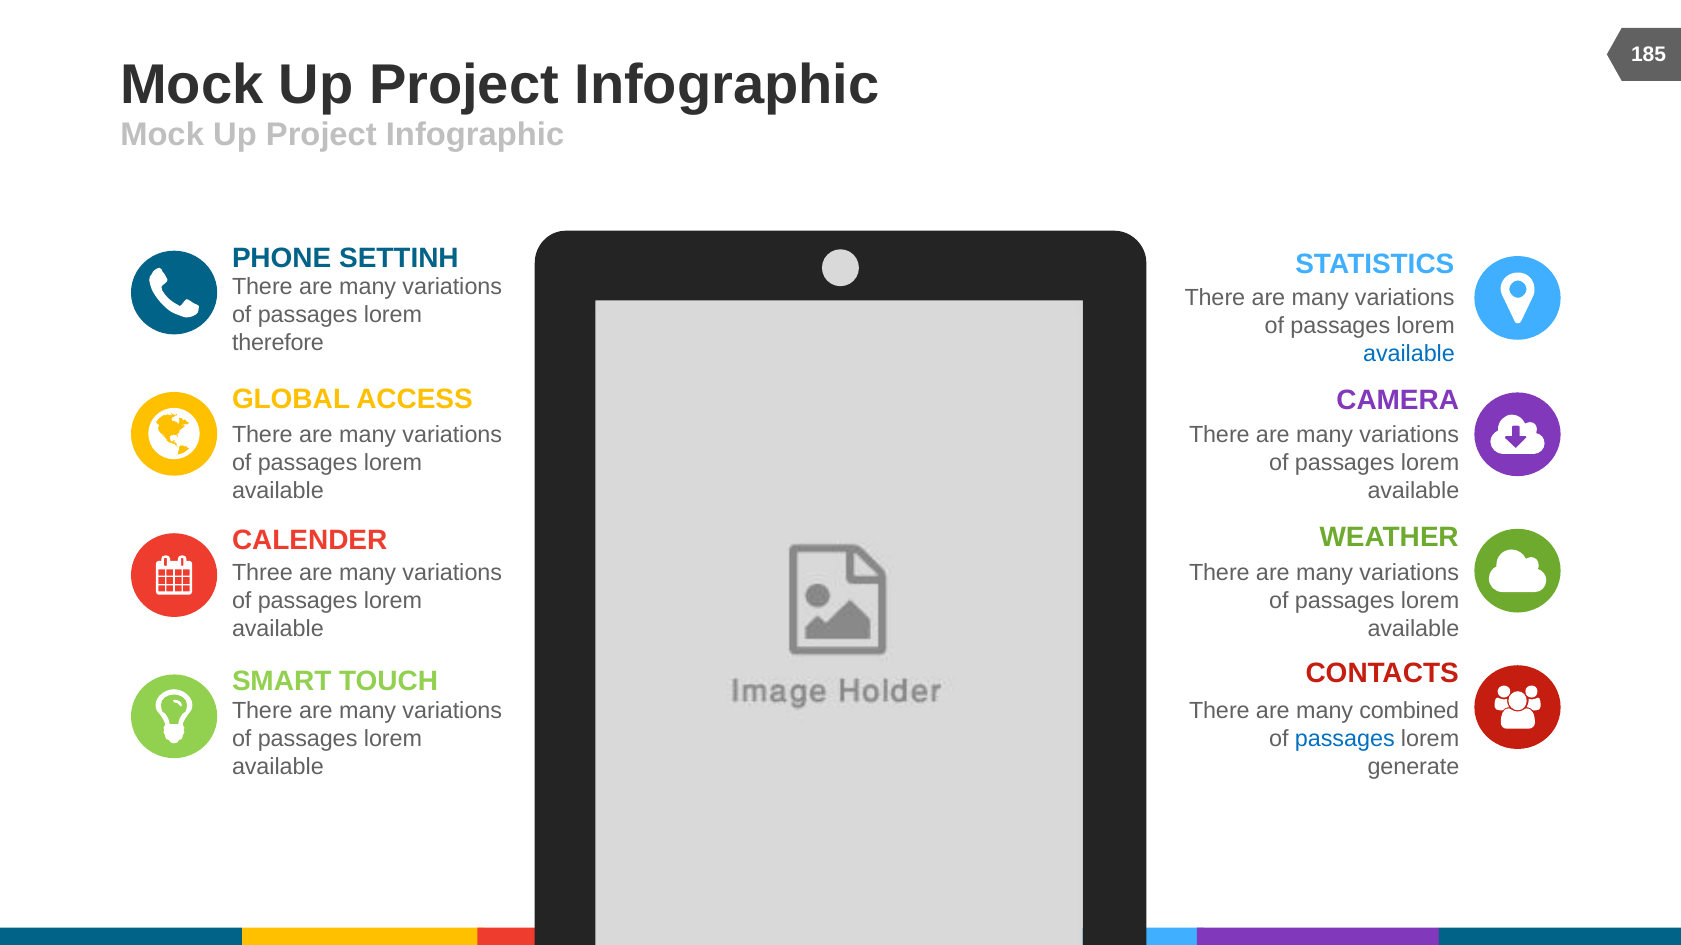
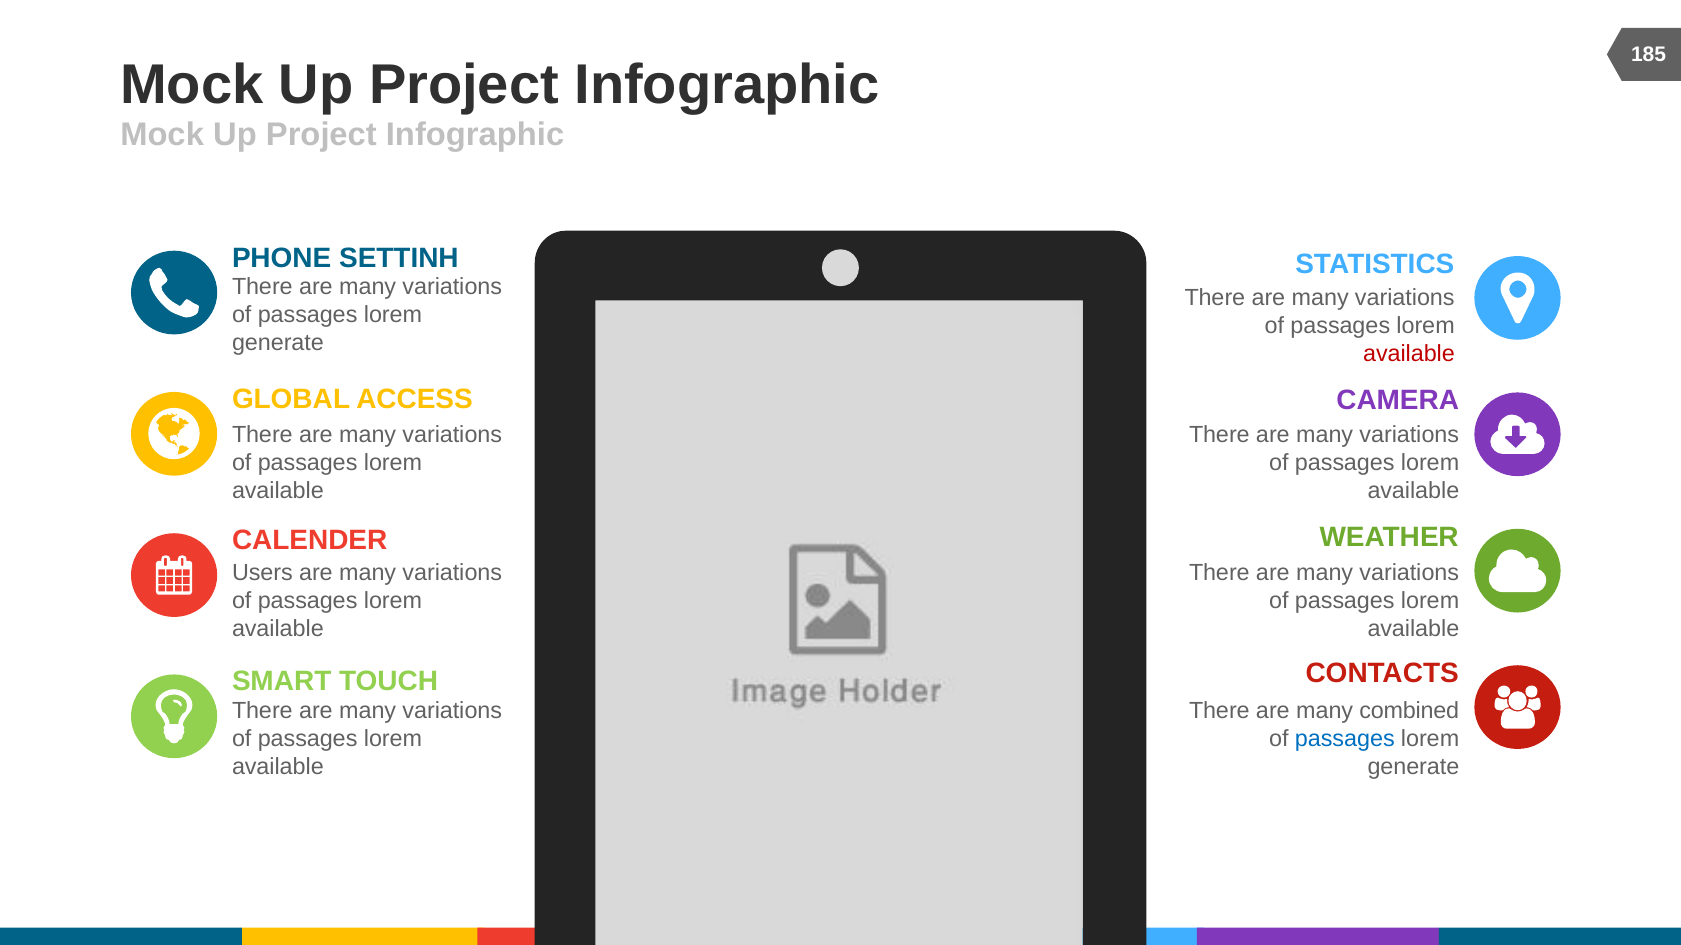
therefore at (278, 343): therefore -> generate
available at (1409, 354) colour: blue -> red
Three: Three -> Users
